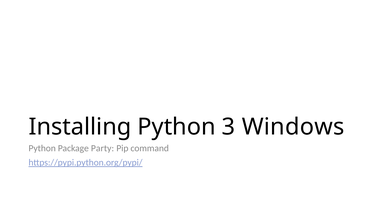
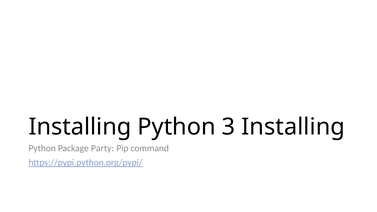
3 Windows: Windows -> Installing
